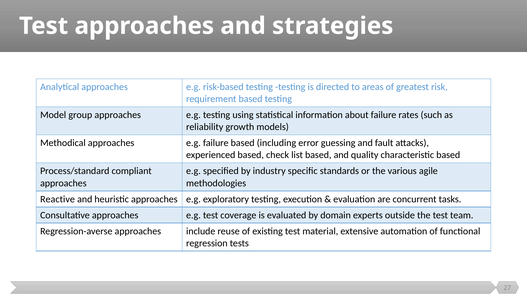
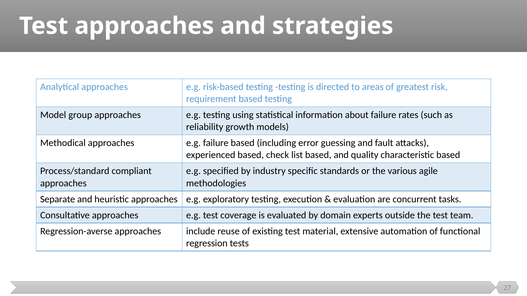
Reactive: Reactive -> Separate
